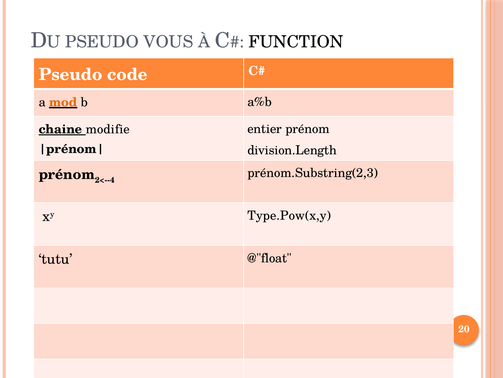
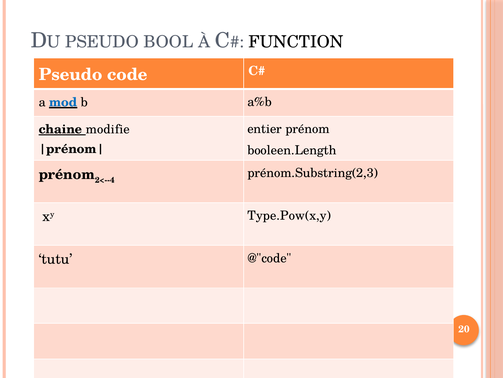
VOUS: VOUS -> BOOL
mod colour: orange -> blue
division.Length: division.Length -> booleen.Length
@"float: @"float -> @"code
